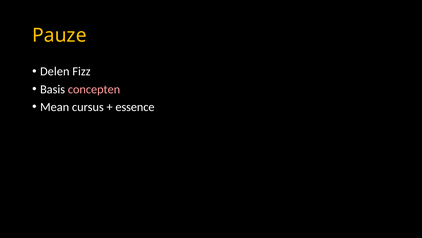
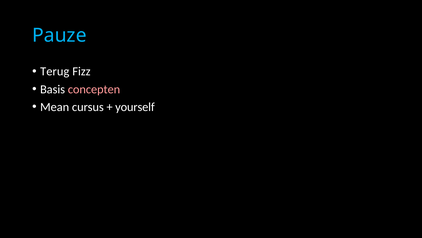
Pauze colour: yellow -> light blue
Delen: Delen -> Terug
essence: essence -> yourself
